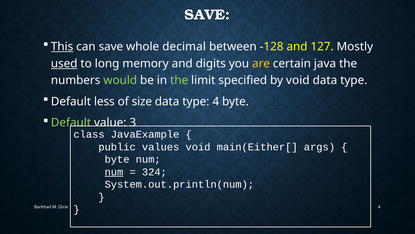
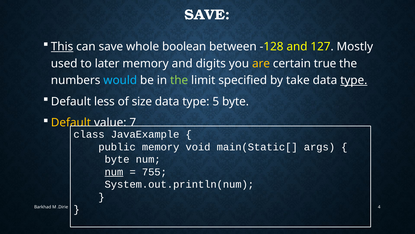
decimal: decimal -> boolean
used underline: present -> none
long: long -> later
java: java -> true
would colour: light green -> light blue
by void: void -> take
type at (354, 80) underline: none -> present
type 4: 4 -> 5
Default at (71, 122) colour: light green -> yellow
3: 3 -> 7
public values: values -> memory
main(Either[: main(Either[ -> main(Static[
324: 324 -> 755
